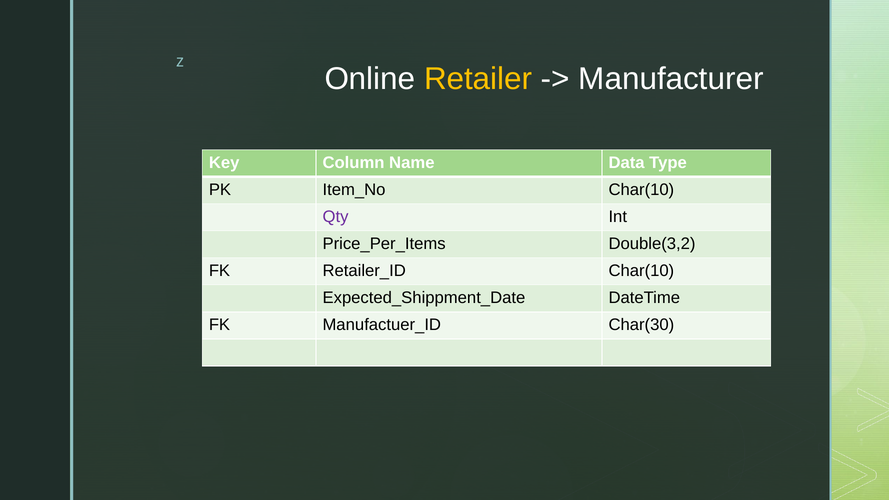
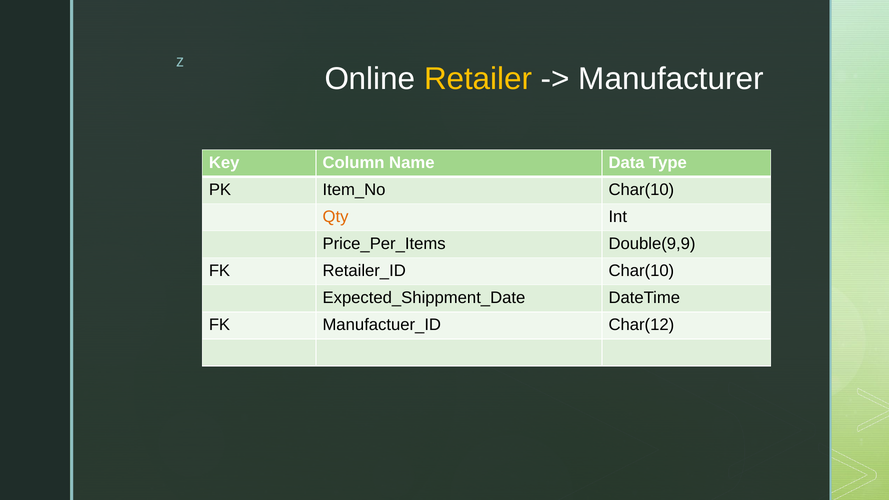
Qty colour: purple -> orange
Double(3,2: Double(3,2 -> Double(9,9
Char(30: Char(30 -> Char(12
